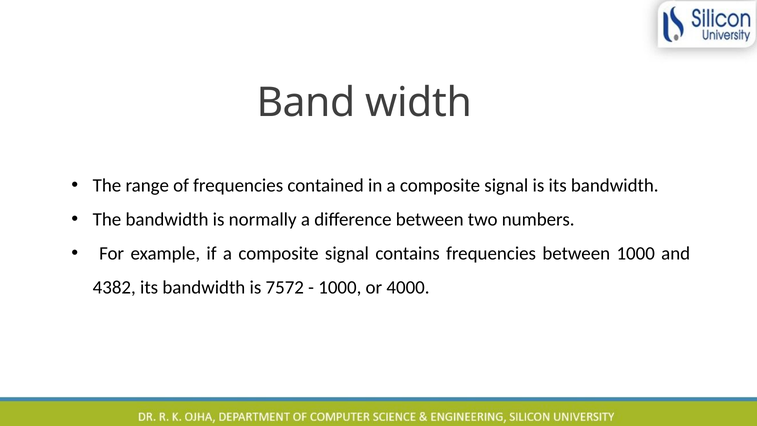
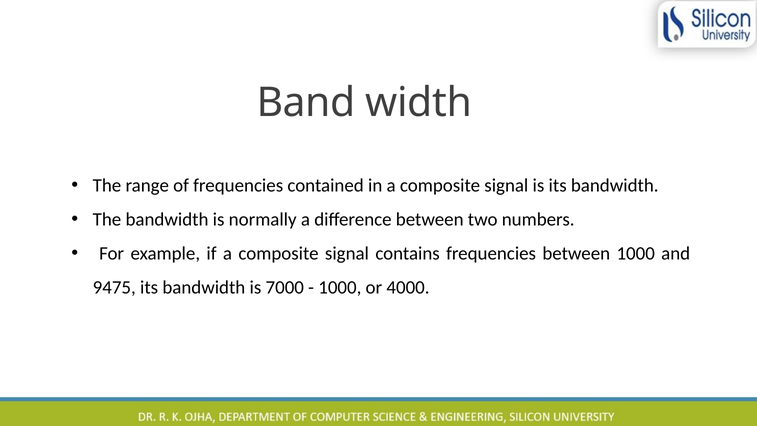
4382: 4382 -> 9475
7572: 7572 -> 7000
